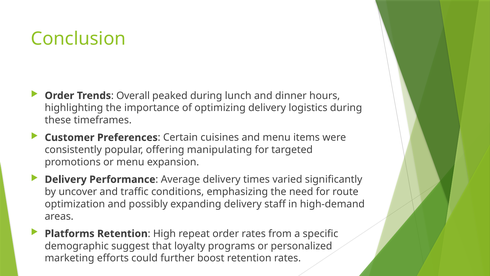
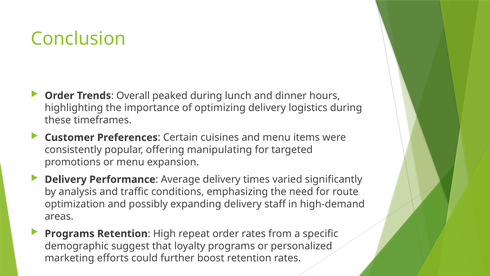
uncover: uncover -> analysis
Platforms at (70, 233): Platforms -> Programs
